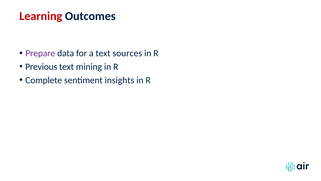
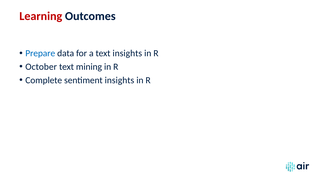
Prepare colour: purple -> blue
text sources: sources -> insights
Previous: Previous -> October
